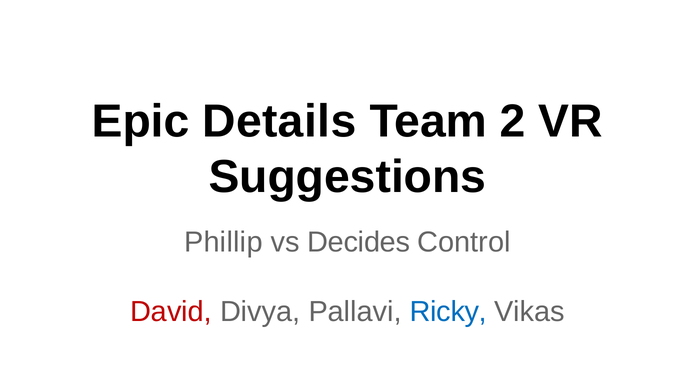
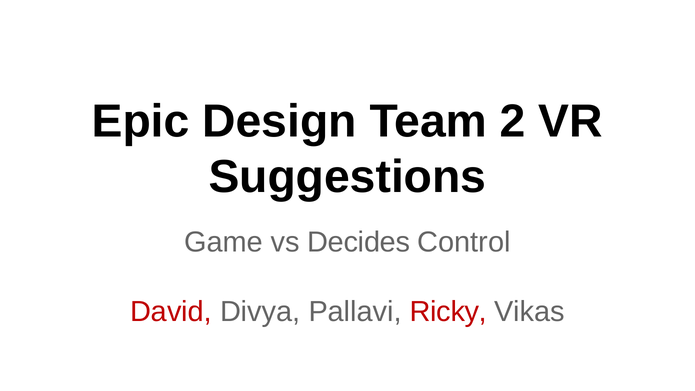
Details: Details -> Design
Phillip: Phillip -> Game
Ricky colour: blue -> red
